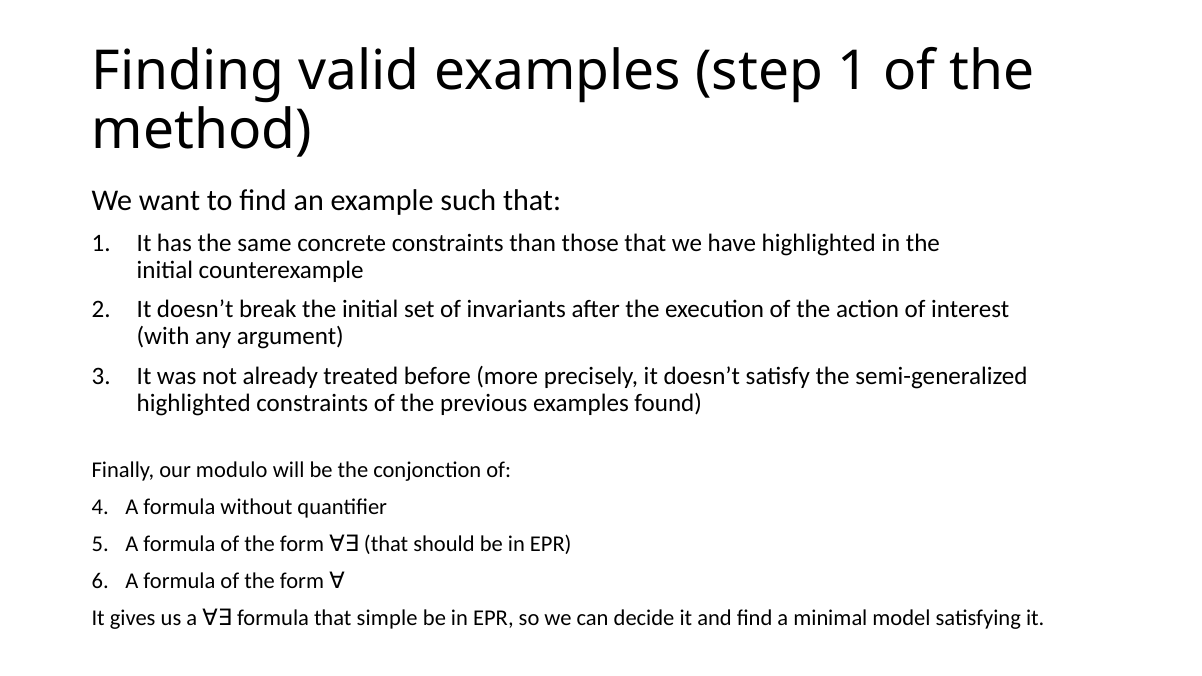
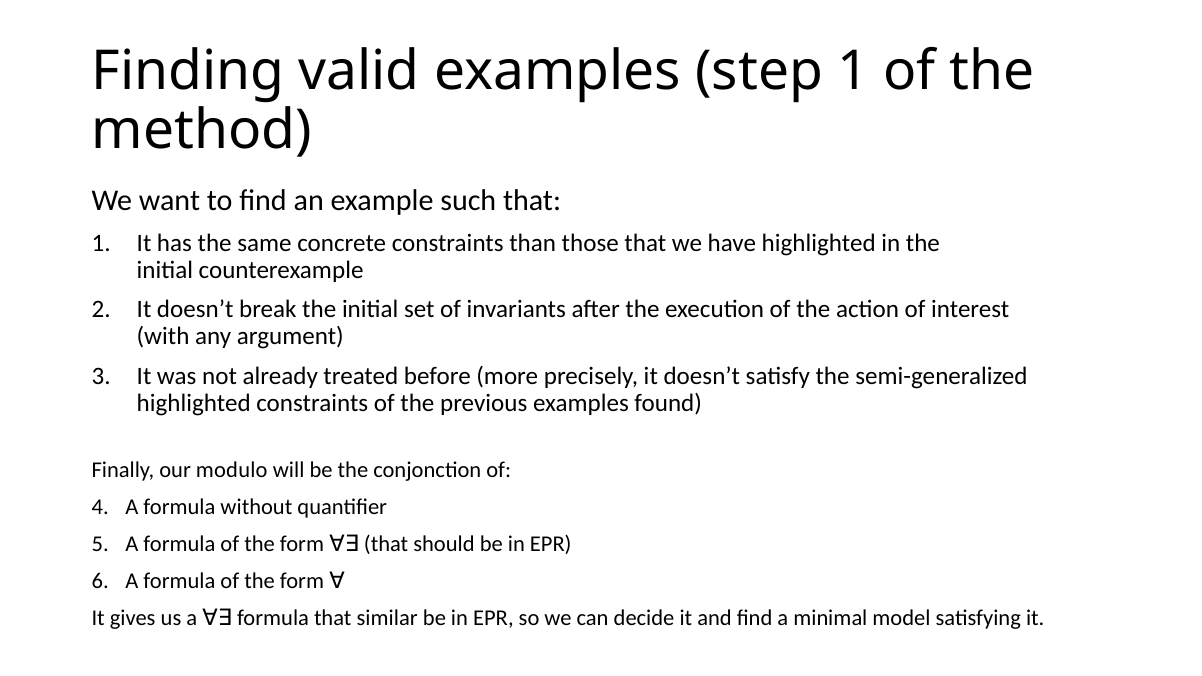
simple: simple -> similar
